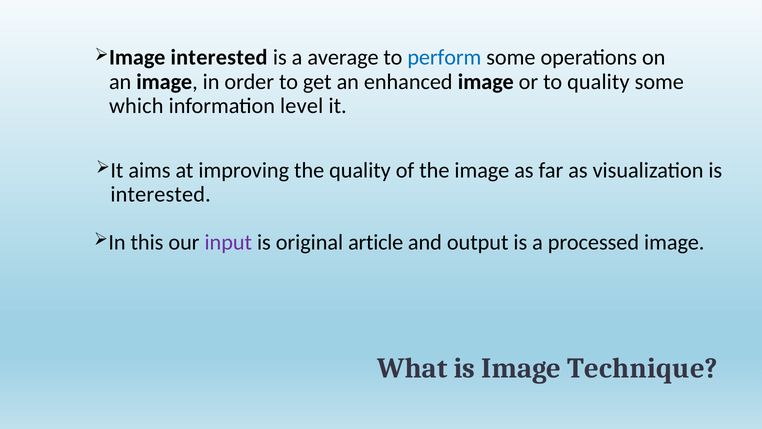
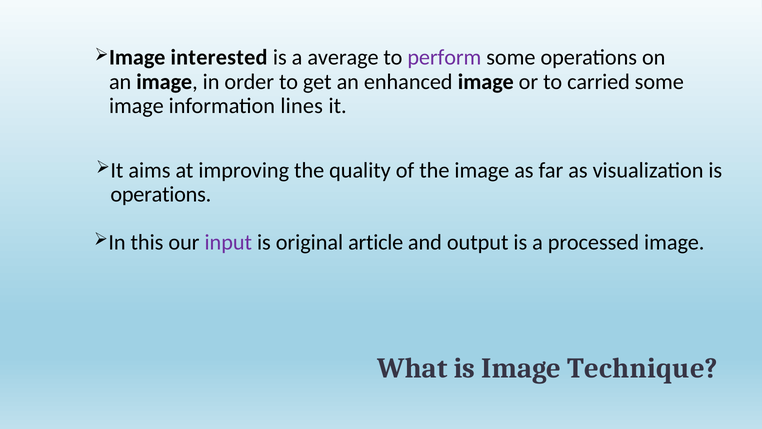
perform colour: blue -> purple
to quality: quality -> carried
which at (136, 106): which -> image
level: level -> lines
interested at (161, 194): interested -> operations
